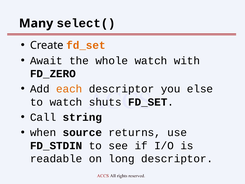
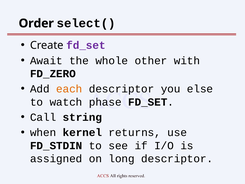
Many: Many -> Order
fd_set at (86, 45) colour: orange -> purple
whole watch: watch -> other
shuts: shuts -> phase
source: source -> kernel
readable: readable -> assigned
